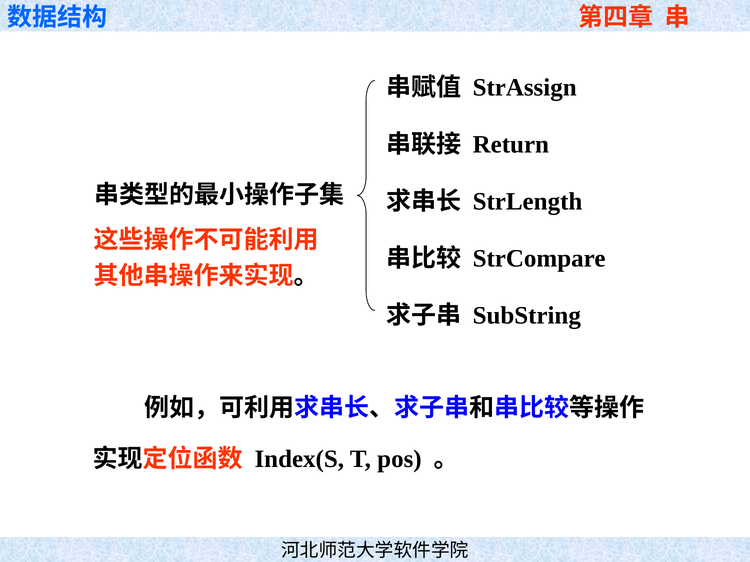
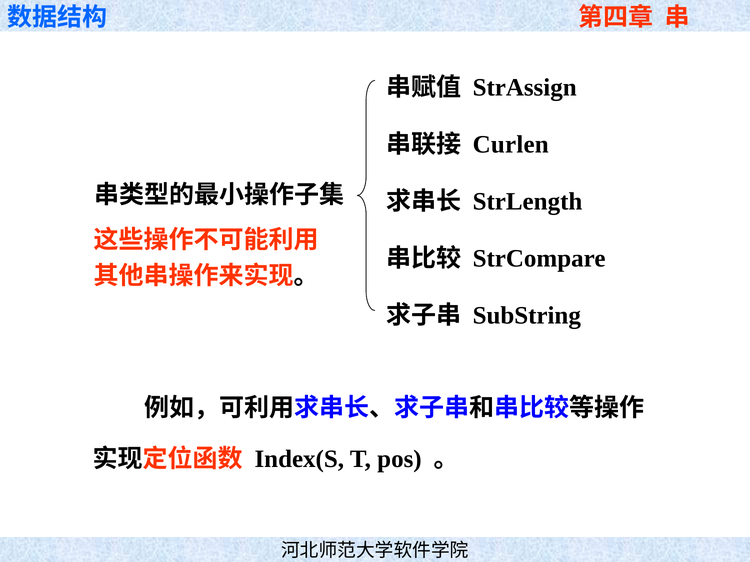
Return: Return -> Curlen
